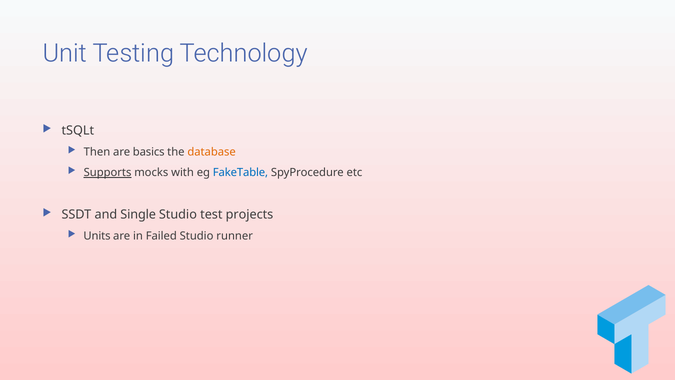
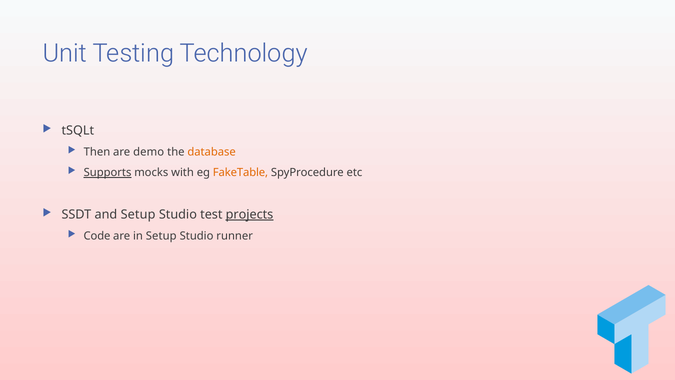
basics: basics -> demo
FakeTable colour: blue -> orange
and Single: Single -> Setup
projects underline: none -> present
Units: Units -> Code
in Failed: Failed -> Setup
